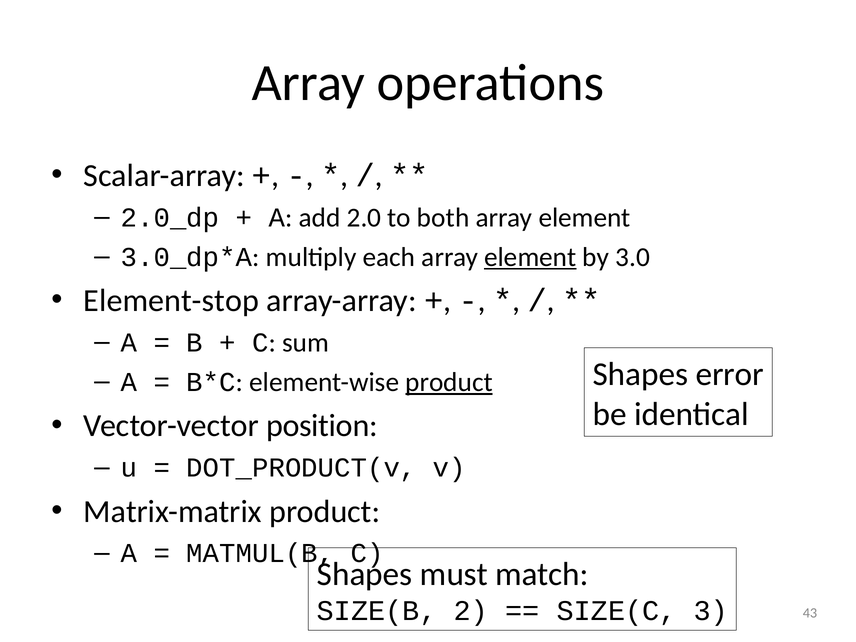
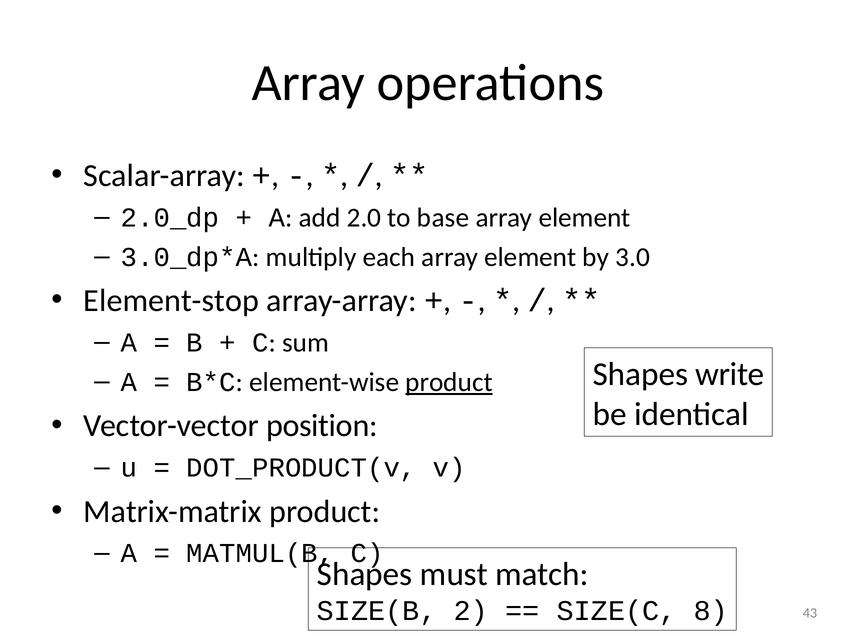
both: both -> base
element at (530, 257) underline: present -> none
error: error -> write
3: 3 -> 8
